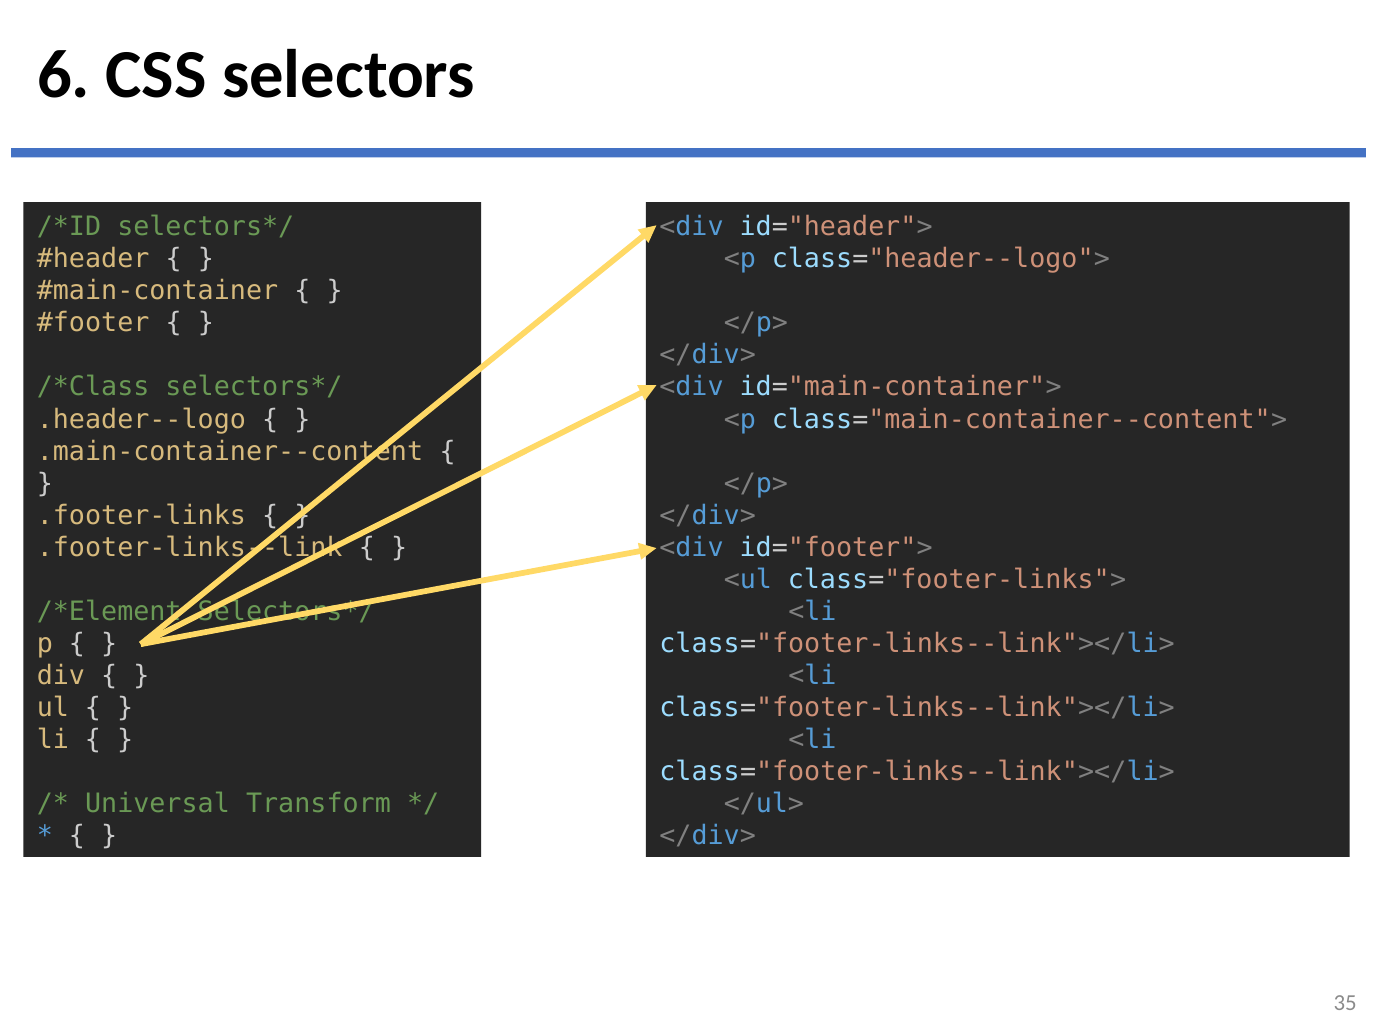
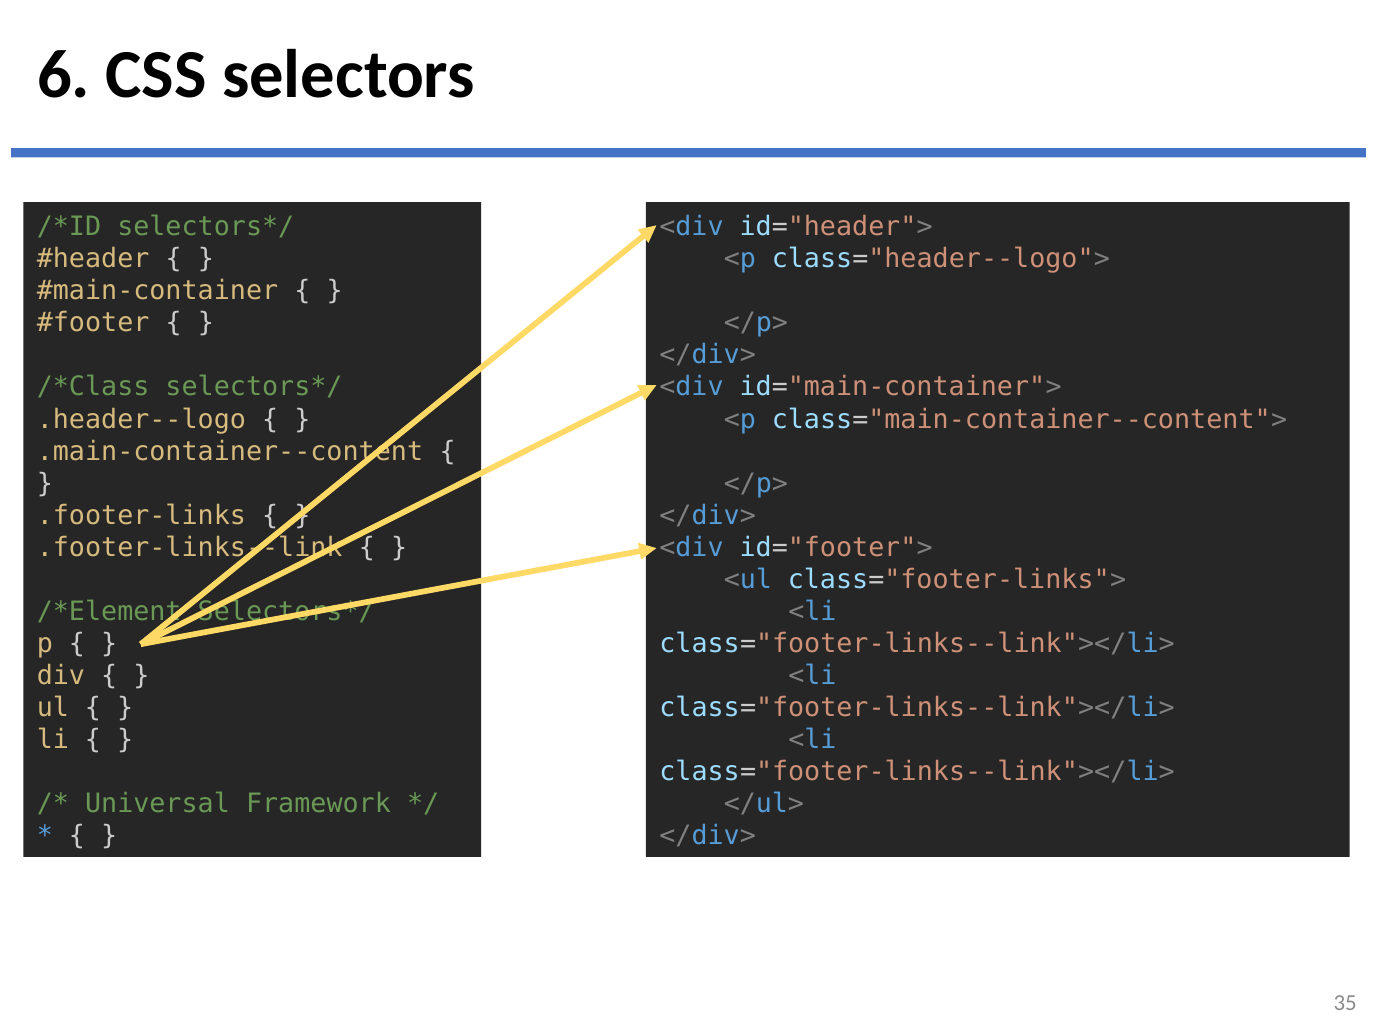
Transform: Transform -> Framework
